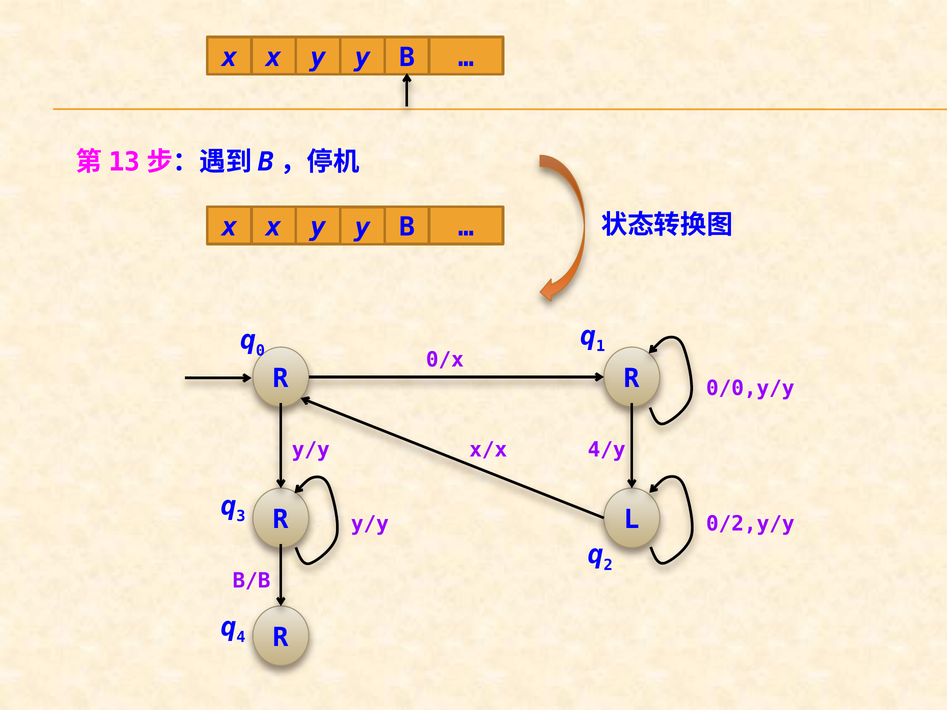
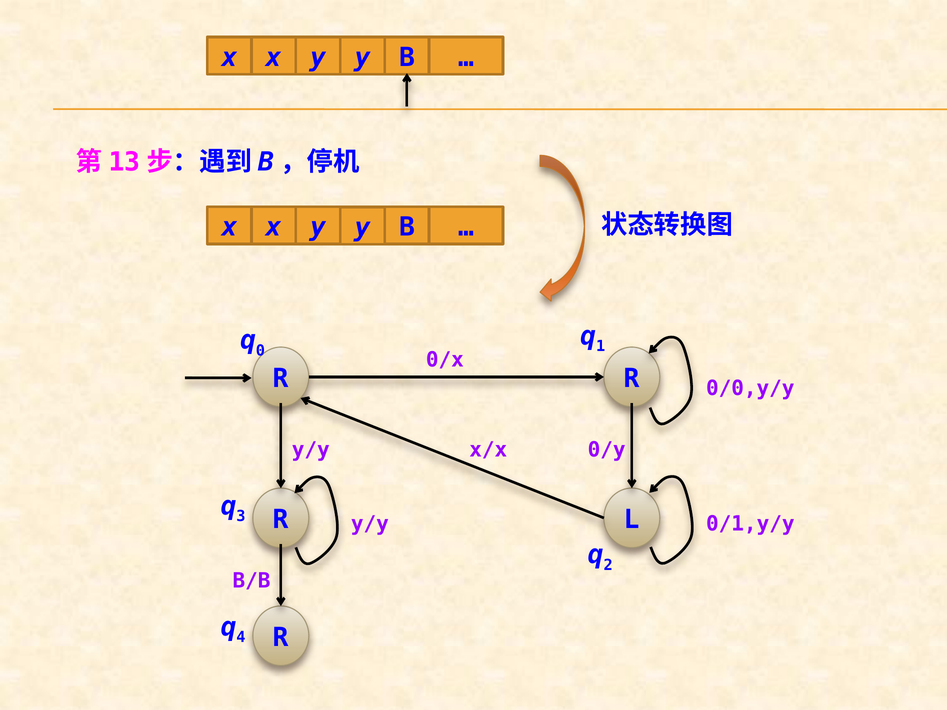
4/y: 4/y -> 0/y
0/2,y/y: 0/2,y/y -> 0/1,y/y
